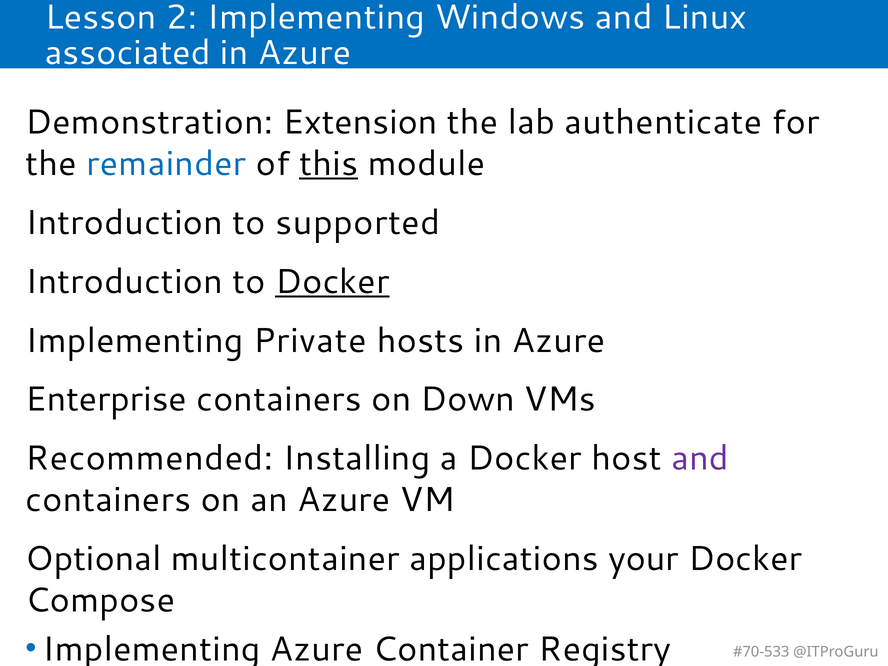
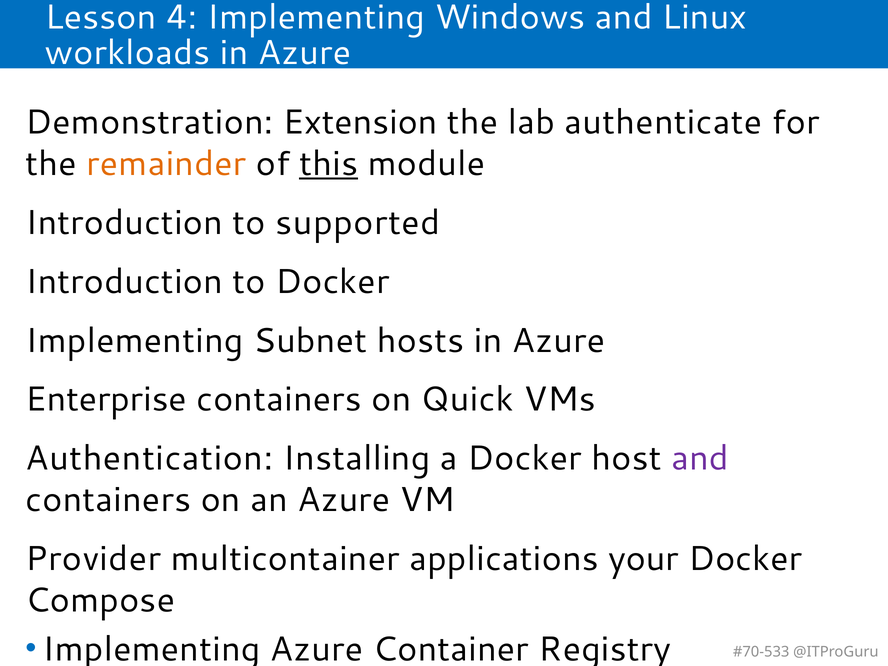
2: 2 -> 4
associated: associated -> workloads
remainder colour: blue -> orange
Docker at (332, 282) underline: present -> none
Private: Private -> Subnet
Down: Down -> Quick
Recommended: Recommended -> Authentication
Optional: Optional -> Provider
